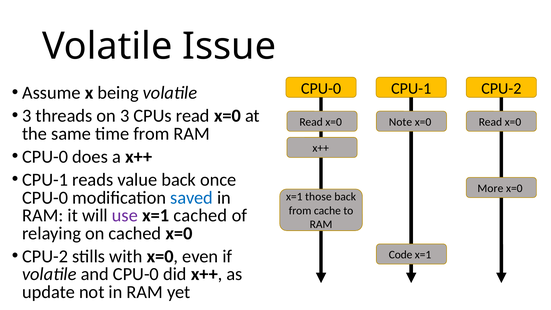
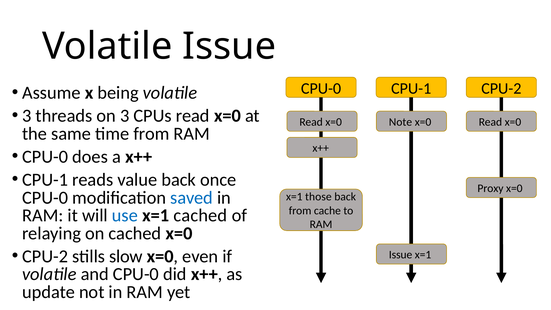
More: More -> Proxy
use colour: purple -> blue
with: with -> slow
Code at (401, 255): Code -> Issue
